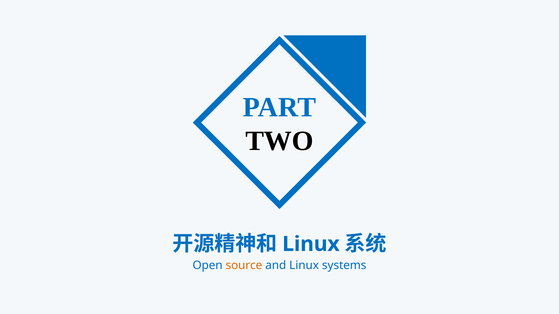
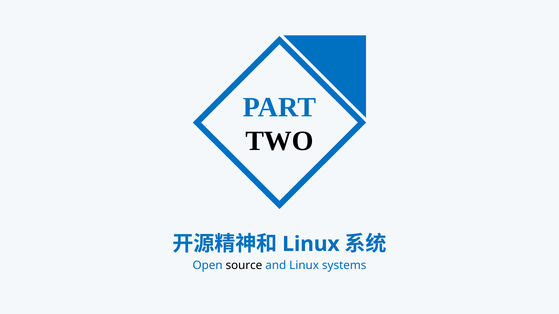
source colour: orange -> black
